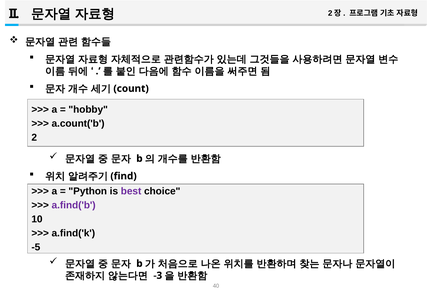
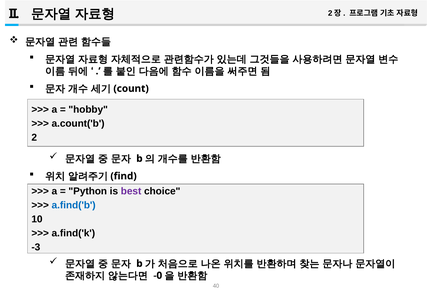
a.find('b colour: purple -> blue
-5: -5 -> -3
-3: -3 -> -0
